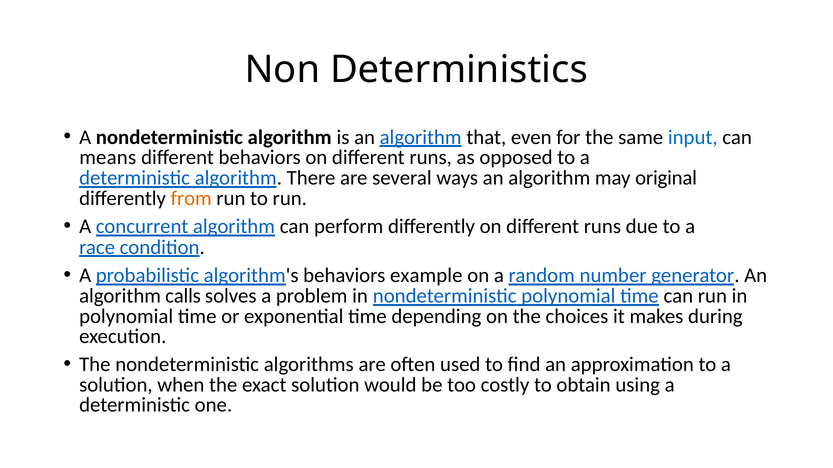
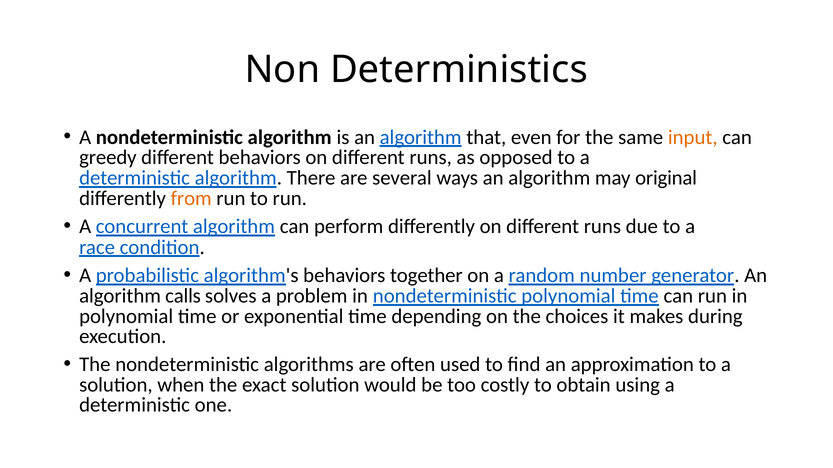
input colour: blue -> orange
means: means -> greedy
example: example -> together
